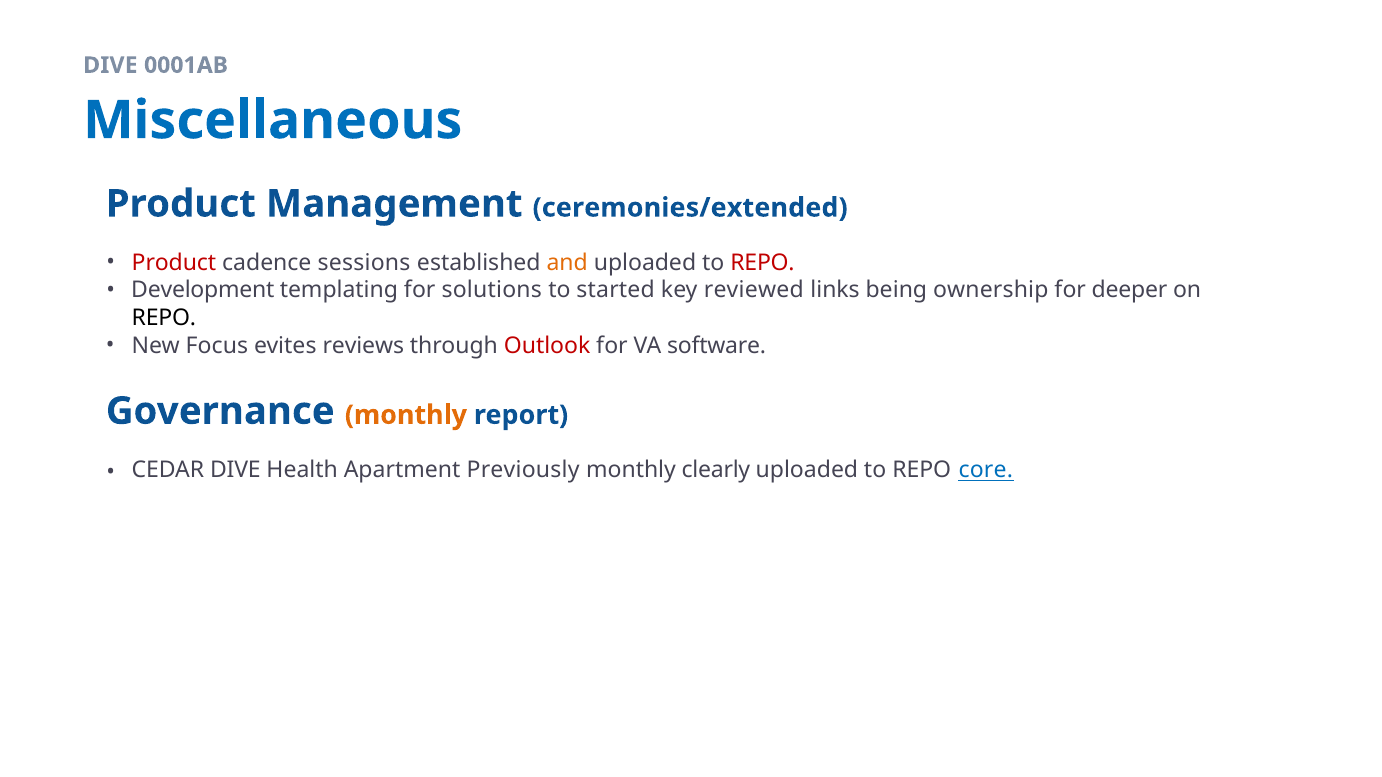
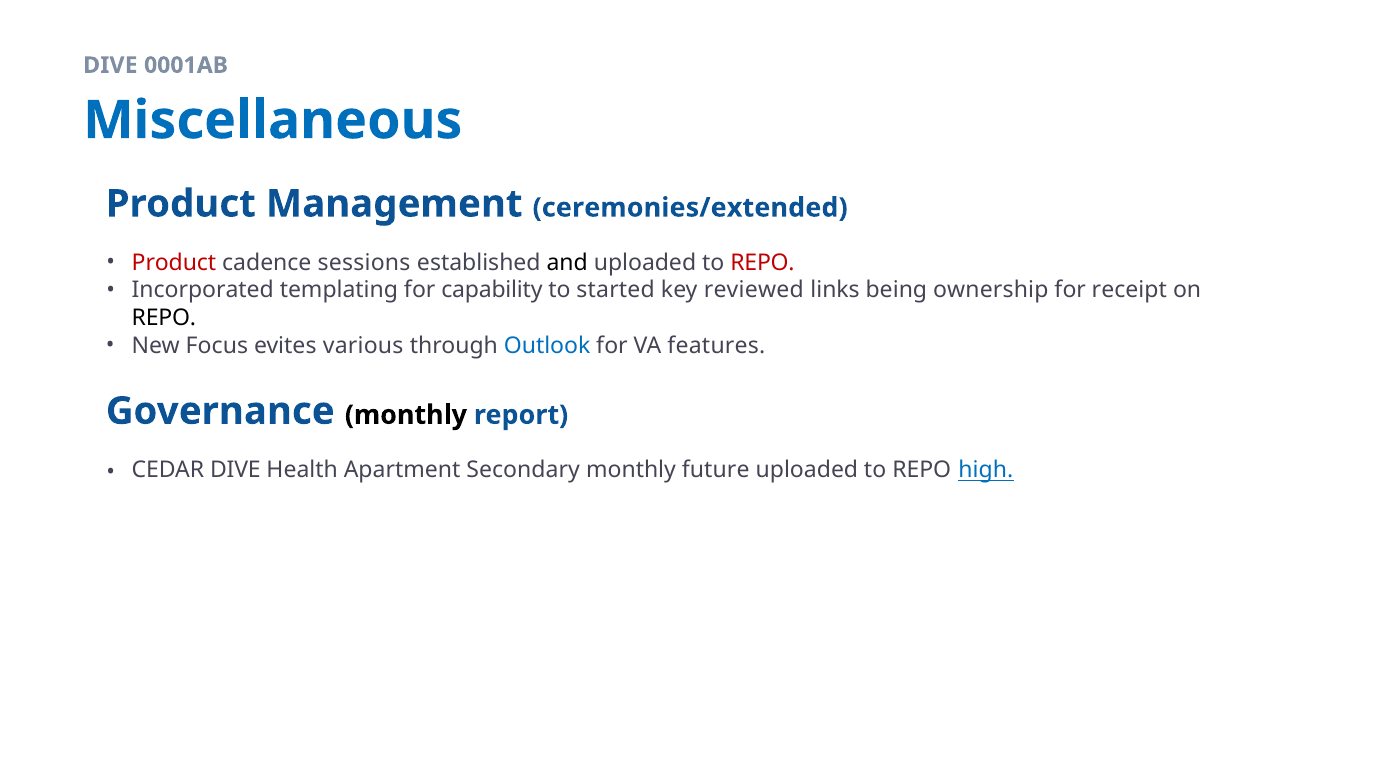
and colour: orange -> black
Development: Development -> Incorporated
solutions: solutions -> capability
deeper: deeper -> receipt
reviews: reviews -> various
Outlook colour: red -> blue
software: software -> features
monthly at (406, 415) colour: orange -> black
Previously: Previously -> Secondary
clearly: clearly -> future
core: core -> high
